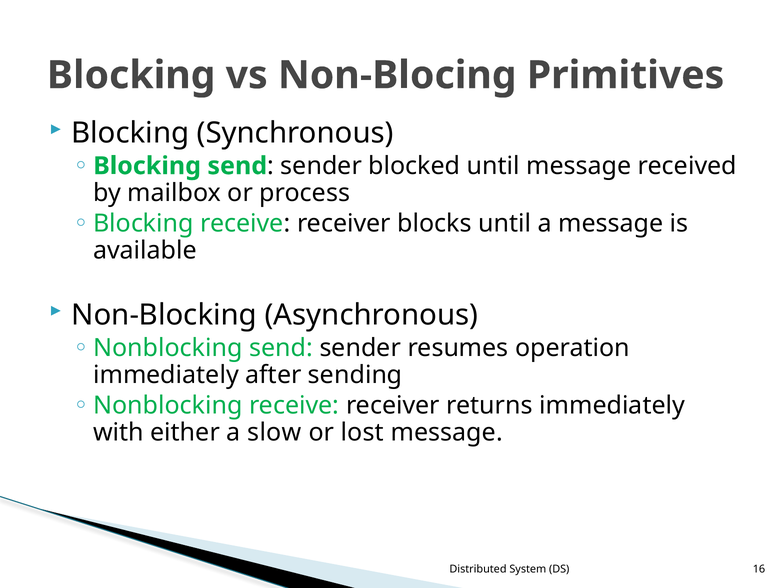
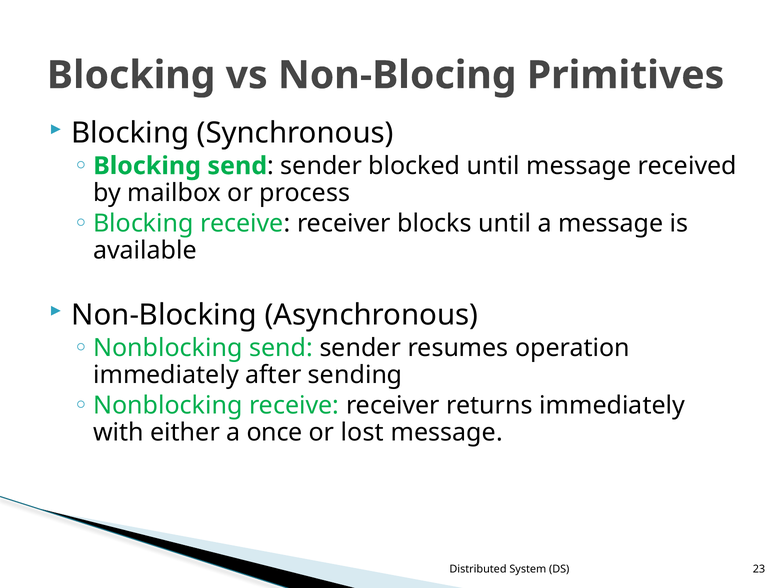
slow: slow -> once
16: 16 -> 23
